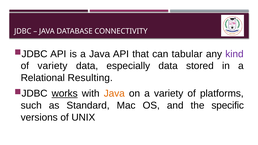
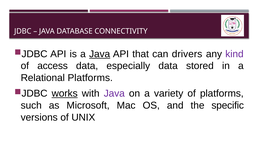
Java at (100, 54) underline: none -> present
tabular: tabular -> drivers
of variety: variety -> access
Relational Resulting: Resulting -> Platforms
Java at (114, 94) colour: orange -> purple
Standard: Standard -> Microsoft
